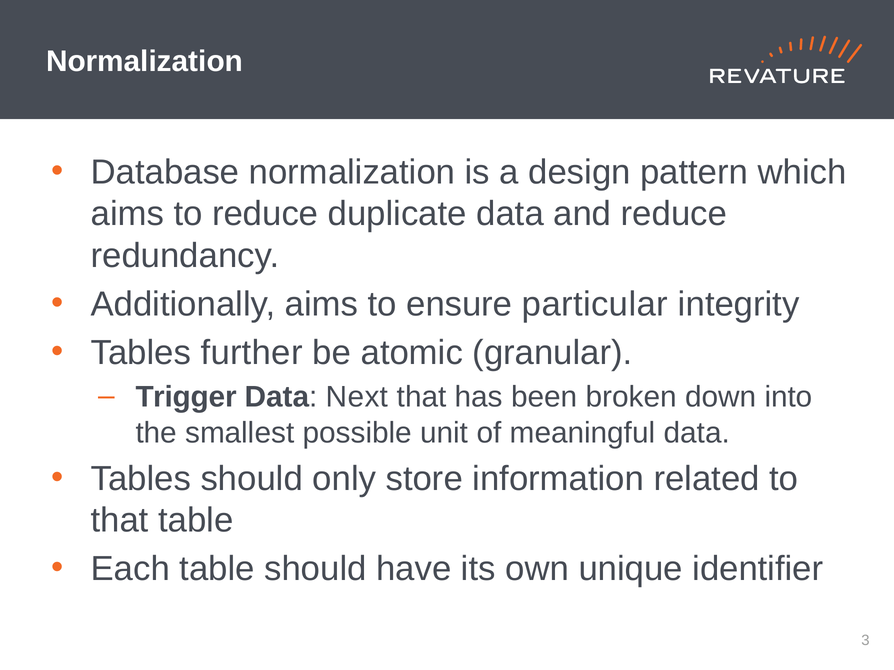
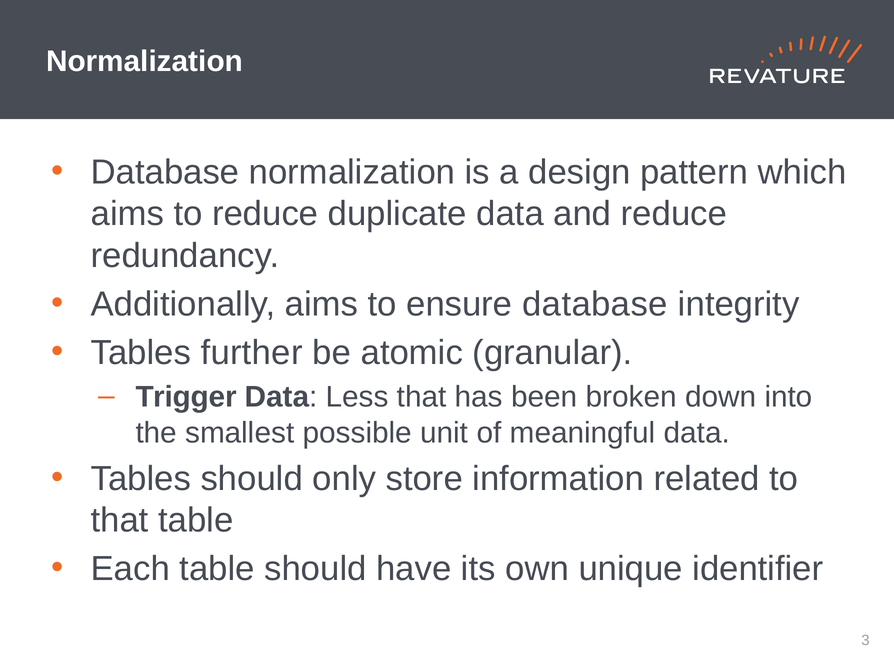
ensure particular: particular -> database
Next: Next -> Less
